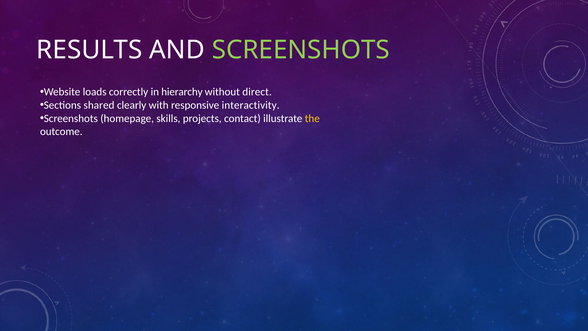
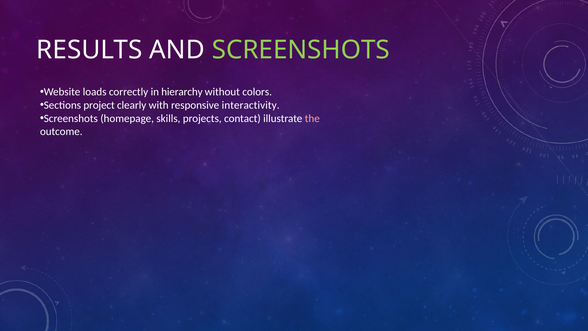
direct: direct -> colors
shared: shared -> project
the colour: yellow -> pink
